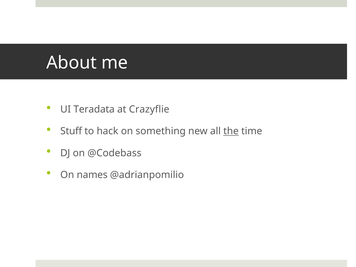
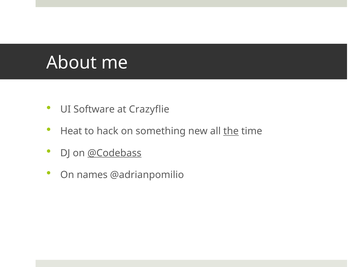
Teradata: Teradata -> Software
Stuff: Stuff -> Heat
@Codebass underline: none -> present
